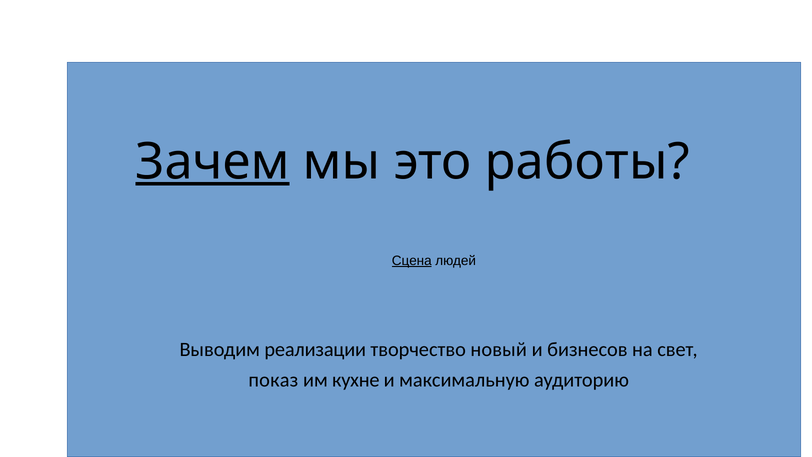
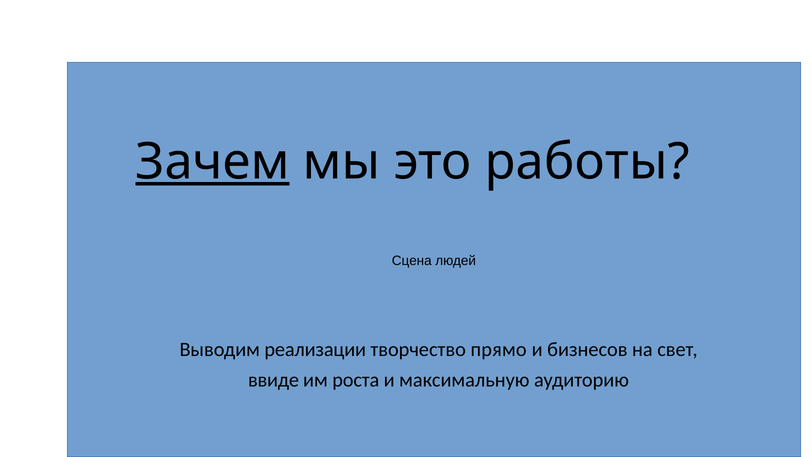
Сцена underline: present -> none
новый: новый -> прямо
показ: показ -> ввиде
кухне: кухне -> роста
